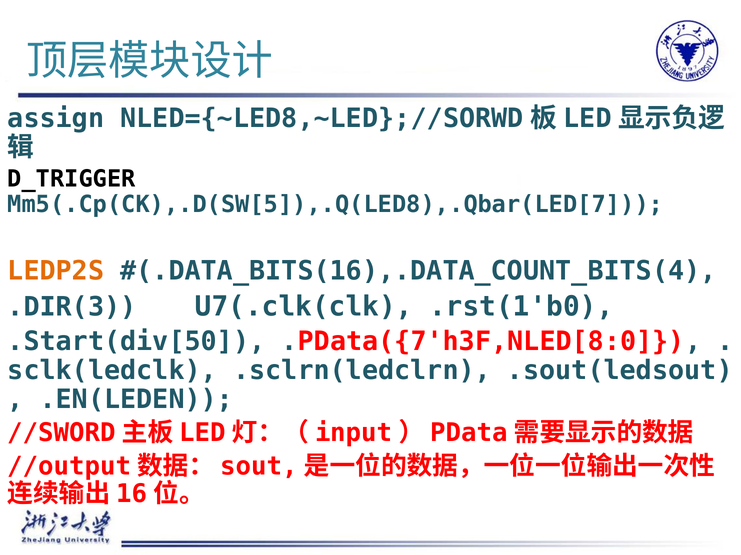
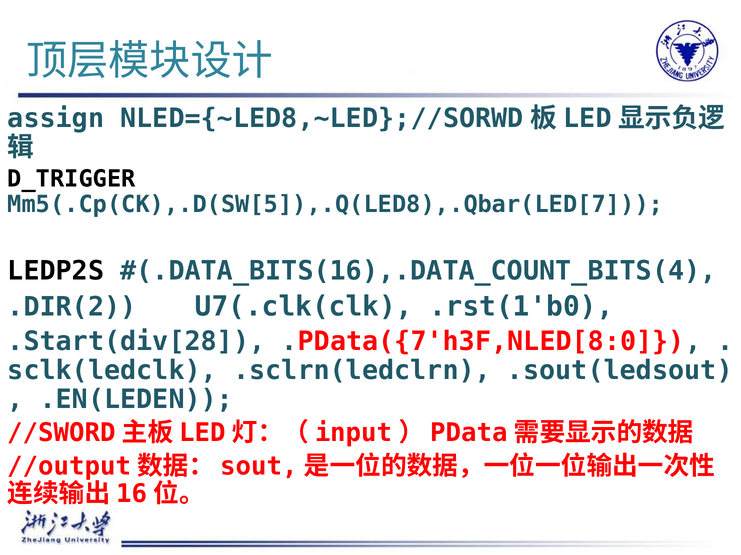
LEDP2S colour: orange -> black
.DIR(3: .DIR(3 -> .DIR(2
.Start(div[50: .Start(div[50 -> .Start(div[28
